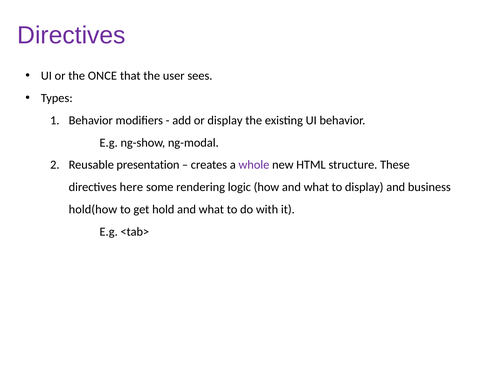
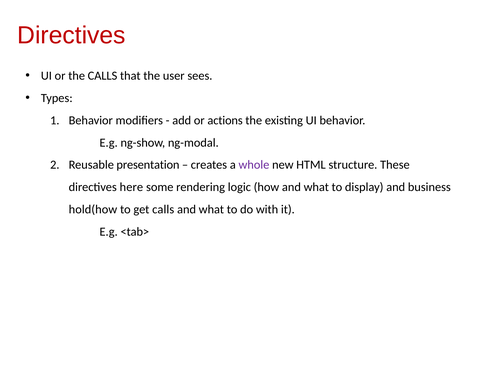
Directives at (71, 35) colour: purple -> red
the ONCE: ONCE -> CALLS
or display: display -> actions
get hold: hold -> calls
